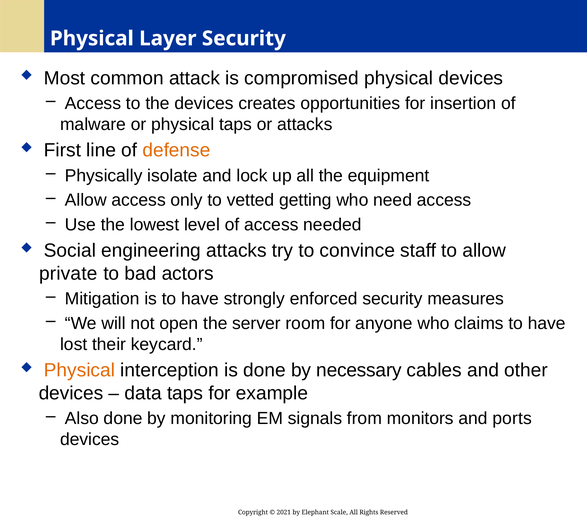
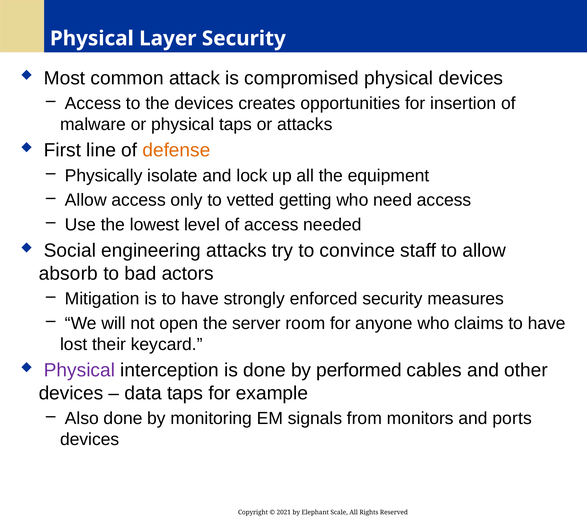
private: private -> absorb
Physical at (79, 370) colour: orange -> purple
necessary: necessary -> performed
